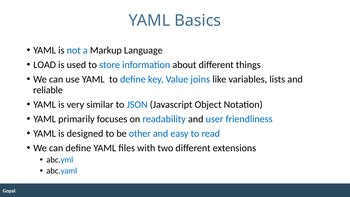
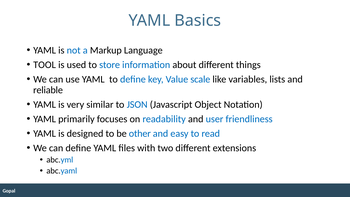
LOAD: LOAD -> TOOL
joins: joins -> scale
